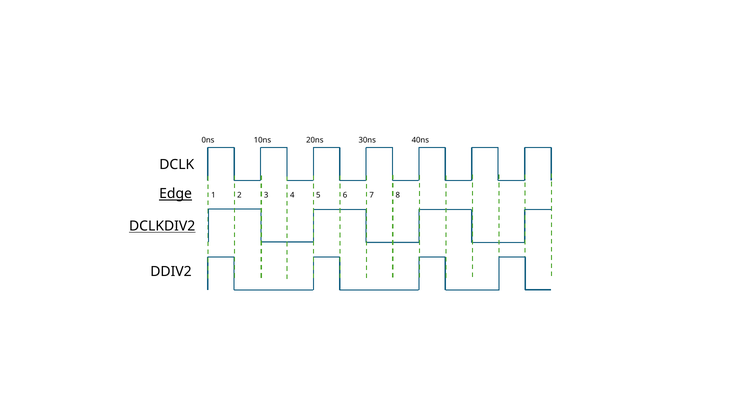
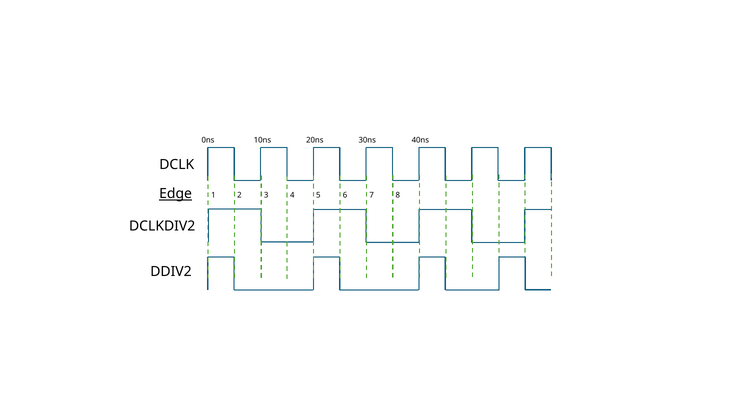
DCLKDIV2 underline: present -> none
